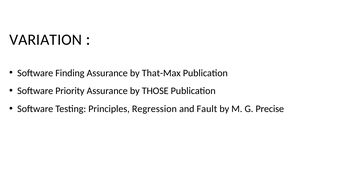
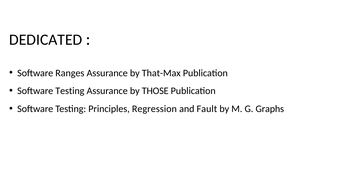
VARIATION: VARIATION -> DEDICATED
Finding: Finding -> Ranges
Priority at (70, 91): Priority -> Testing
Precise: Precise -> Graphs
